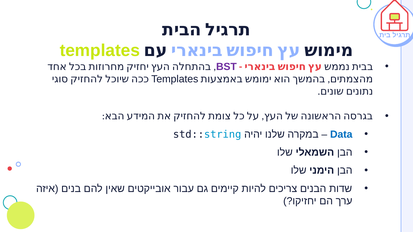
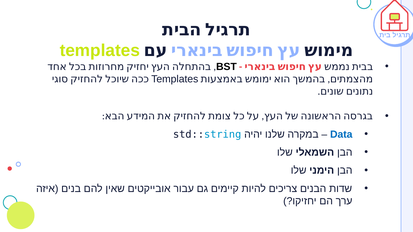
BST colour: purple -> black
